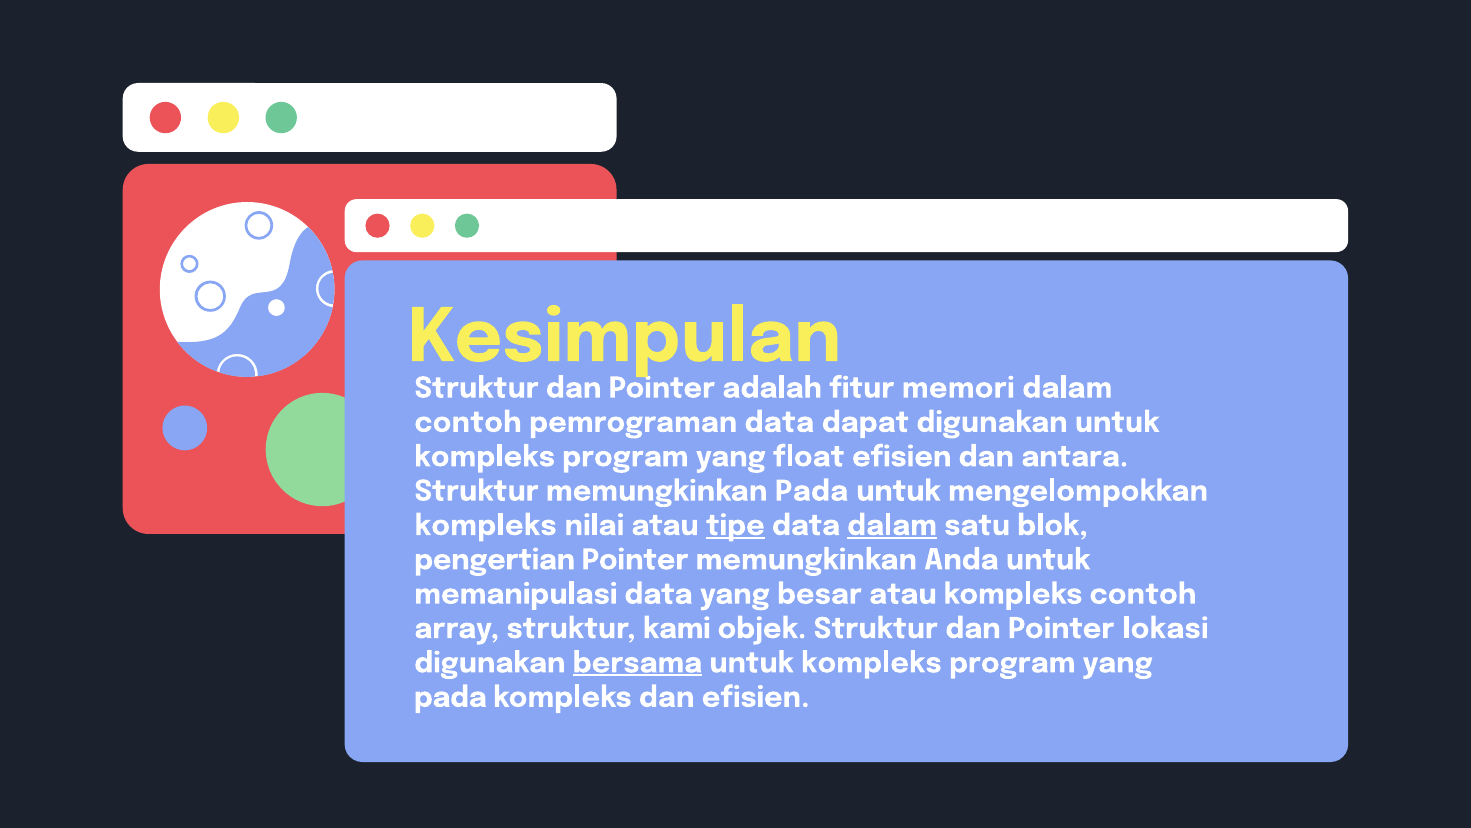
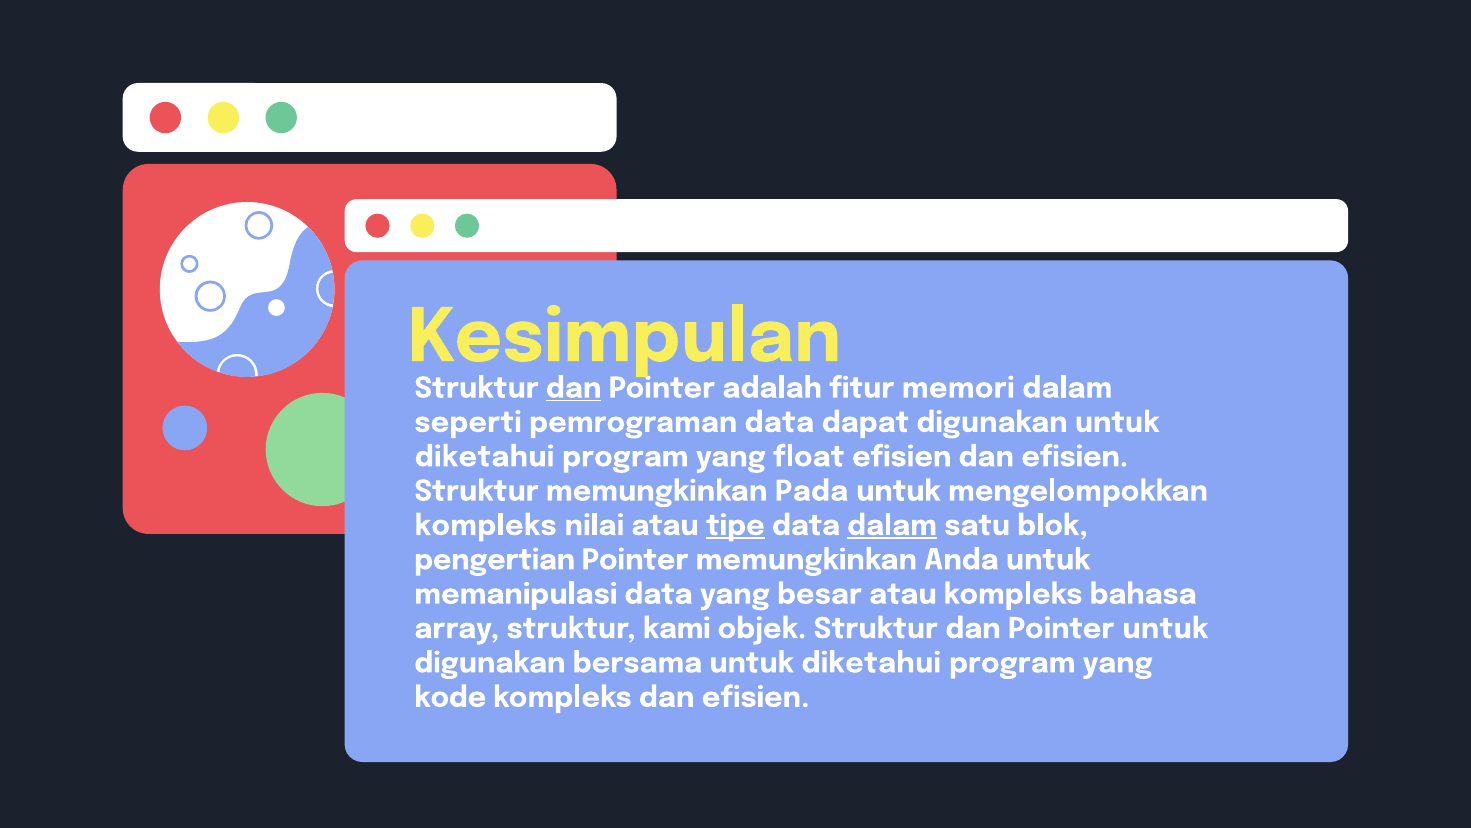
dan at (574, 388) underline: none -> present
contoh at (468, 422): contoh -> seperti
kompleks at (485, 457): kompleks -> diketahui
efisien dan antara: antara -> efisien
kompleks contoh: contoh -> bahasa
Pointer lokasi: lokasi -> untuk
bersama underline: present -> none
kompleks at (871, 663): kompleks -> diketahui
pada at (450, 697): pada -> kode
